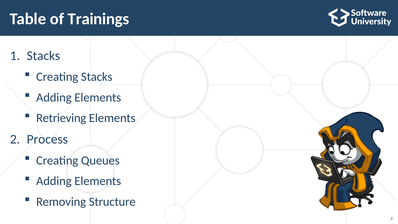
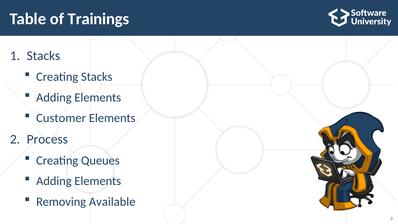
Retrieving: Retrieving -> Customer
Structure: Structure -> Available
